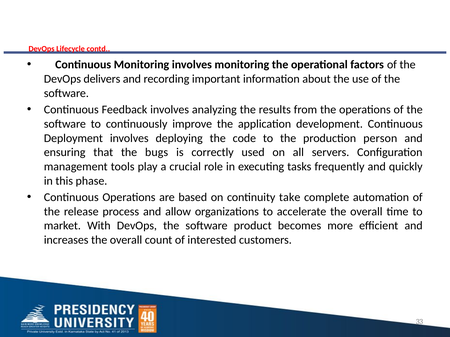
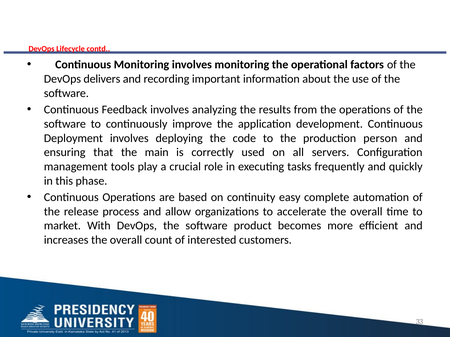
bugs: bugs -> main
take: take -> easy
